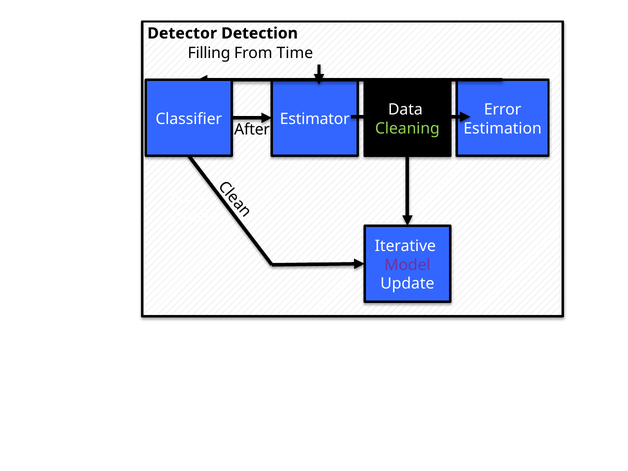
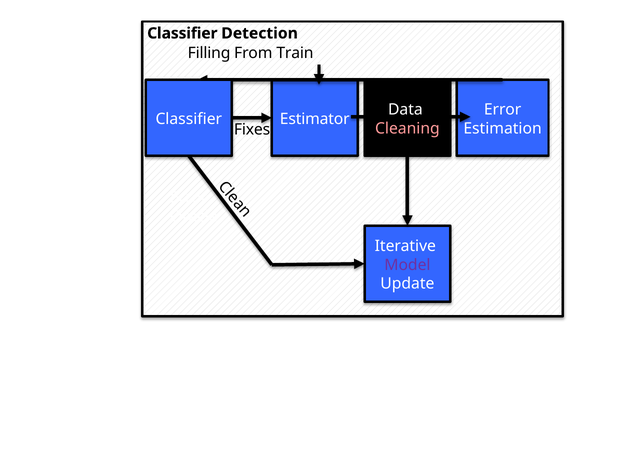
Detector at (182, 33): Detector -> Classifier
Time: Time -> Train
Cleaning colour: light green -> pink
After: After -> Fixes
